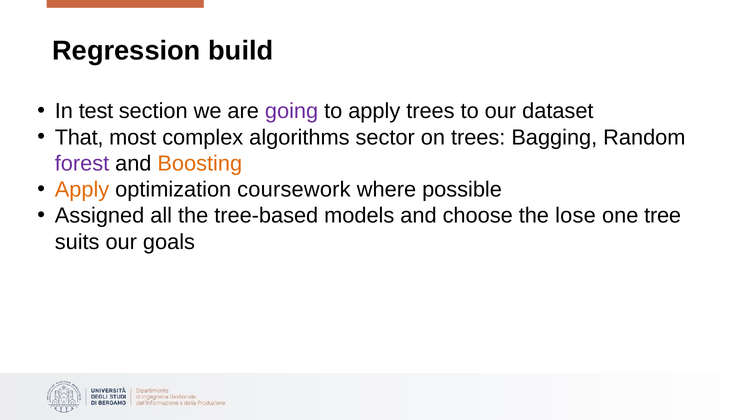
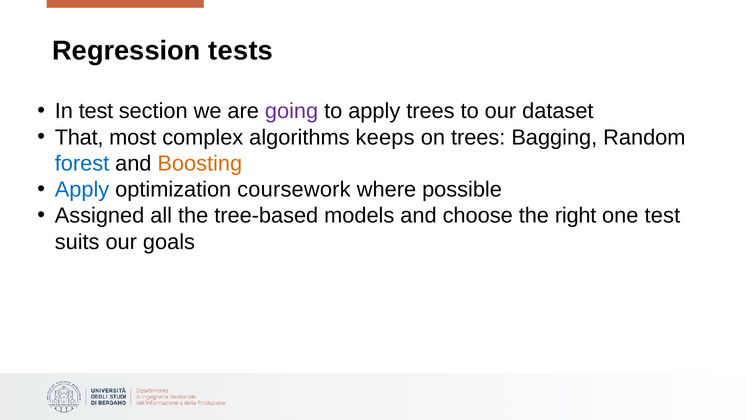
build: build -> tests
sector: sector -> keeps
forest colour: purple -> blue
Apply at (82, 190) colour: orange -> blue
lose: lose -> right
one tree: tree -> test
